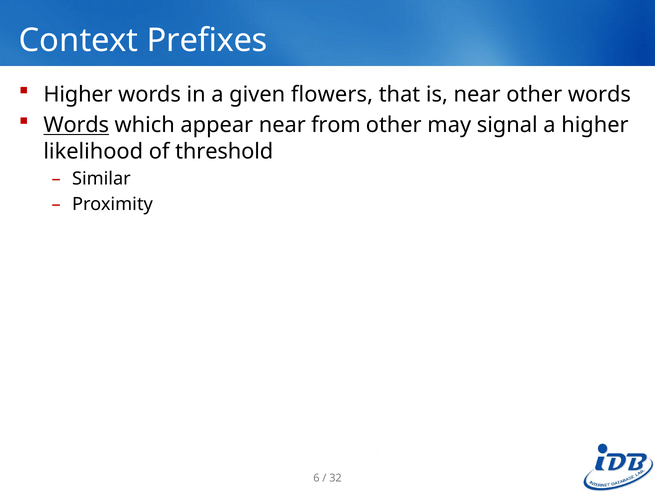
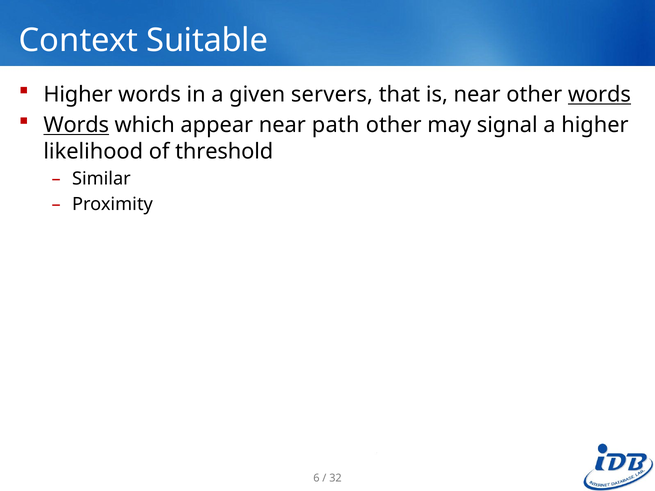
Prefixes: Prefixes -> Suitable
flowers: flowers -> servers
words at (599, 95) underline: none -> present
from: from -> path
